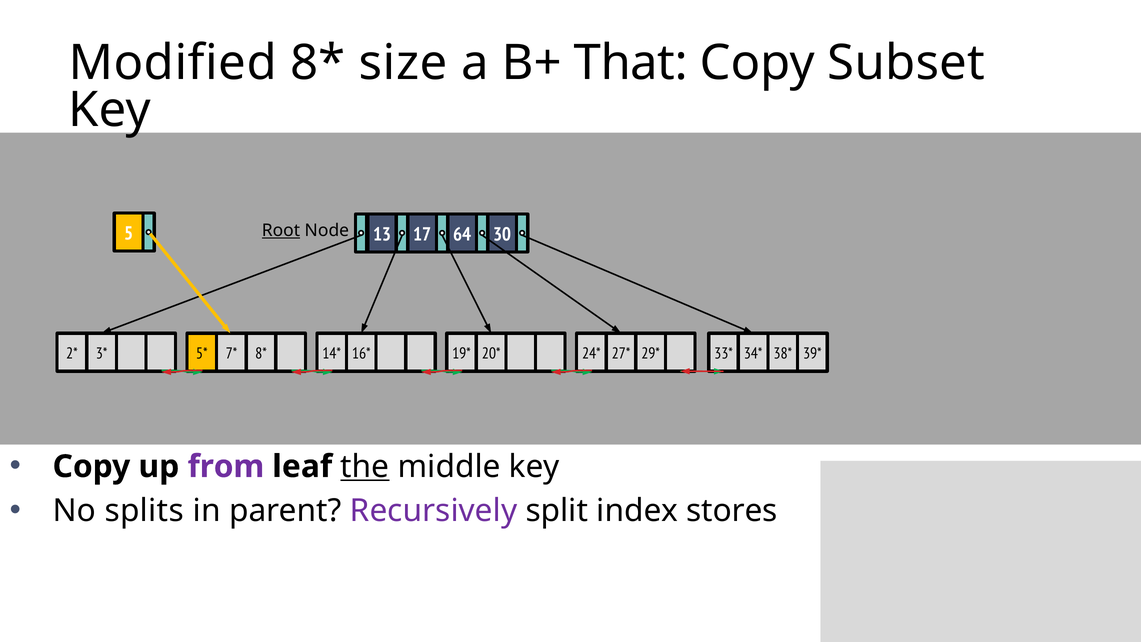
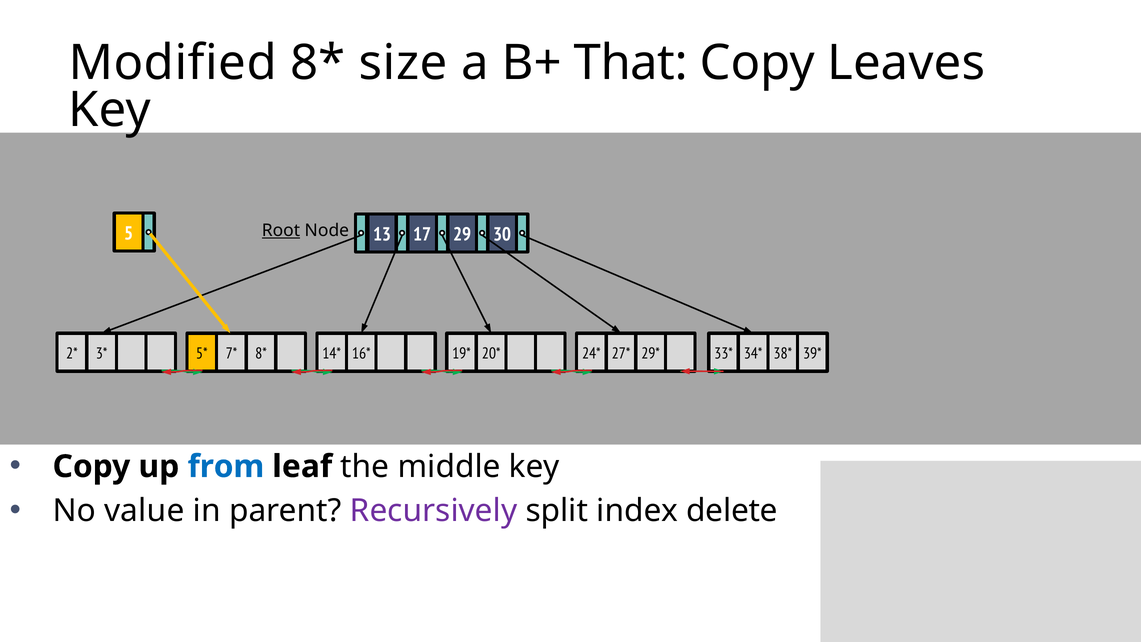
Subset: Subset -> Leaves
64: 64 -> 29
from colour: purple -> blue
the underline: present -> none
splits: splits -> value
stores: stores -> delete
